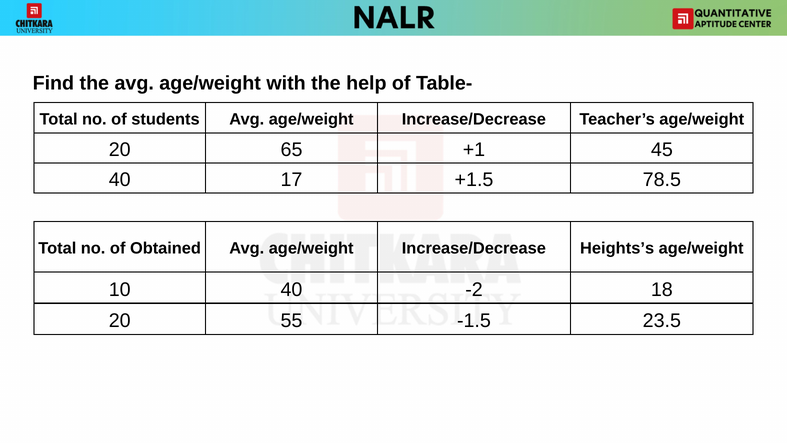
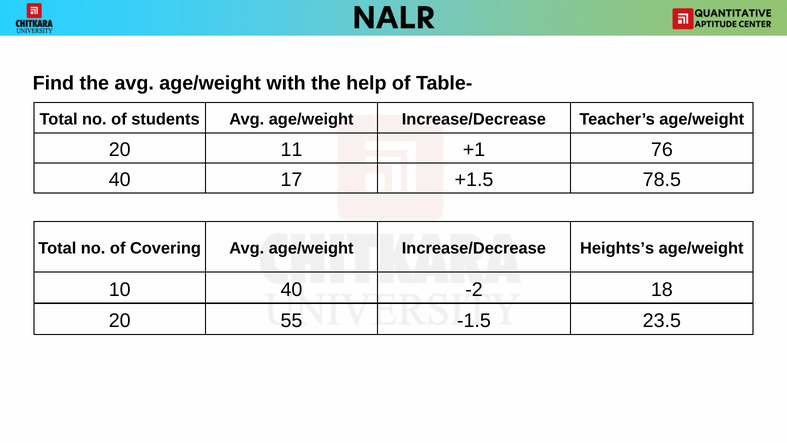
65: 65 -> 11
45: 45 -> 76
Obtained: Obtained -> Covering
